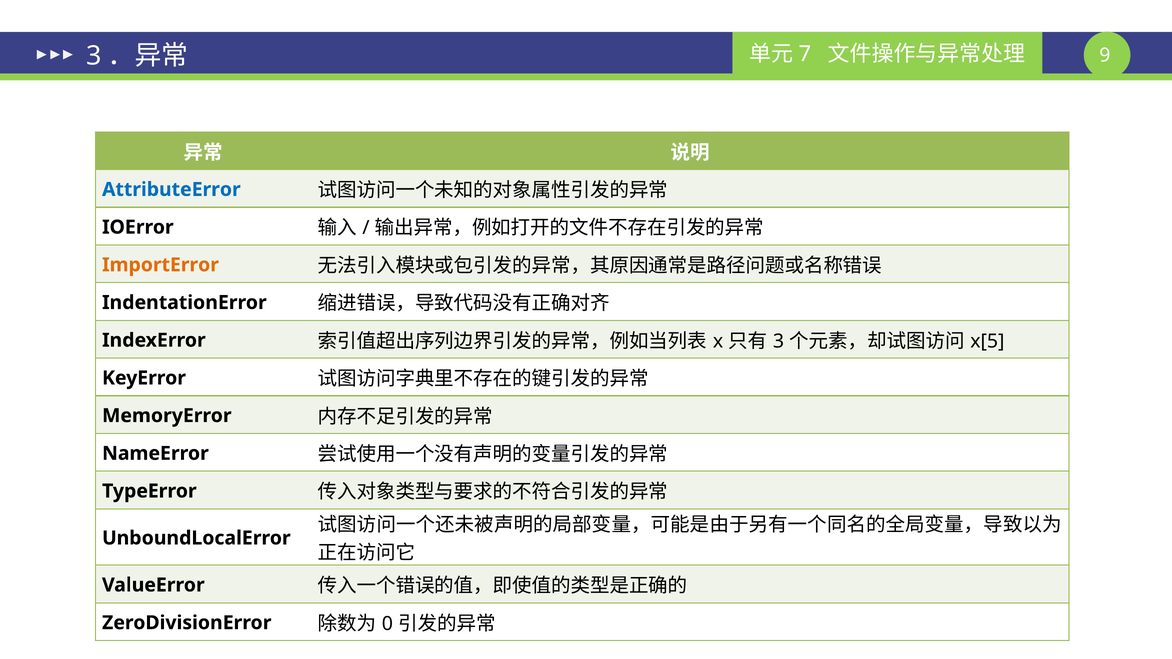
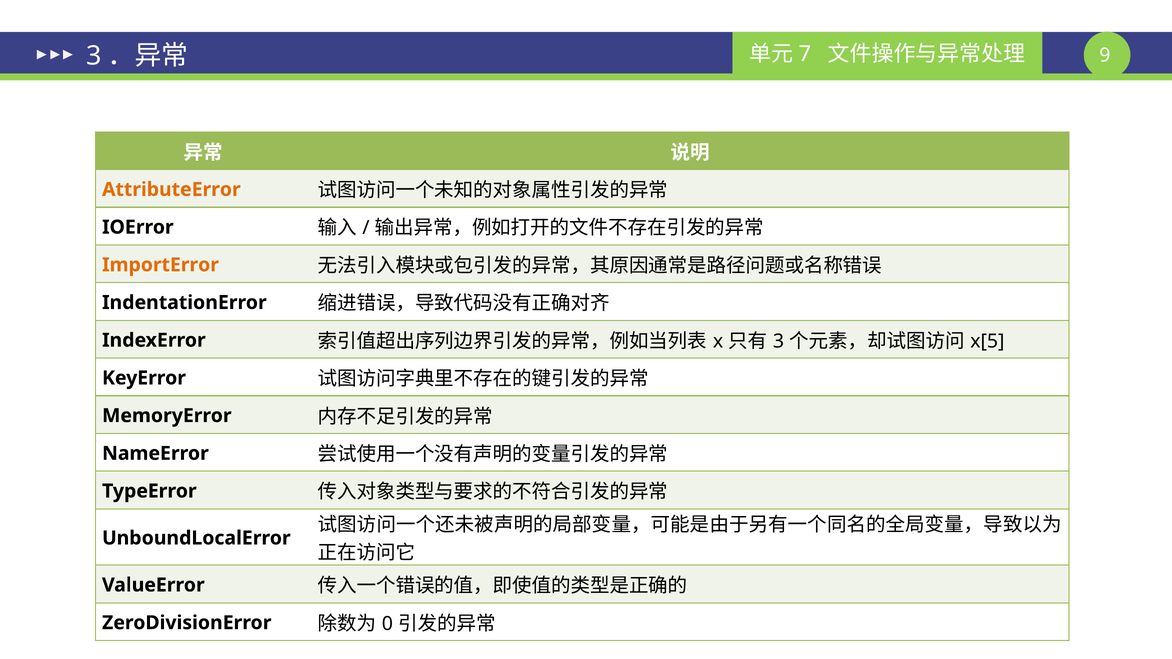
AttributeError colour: blue -> orange
